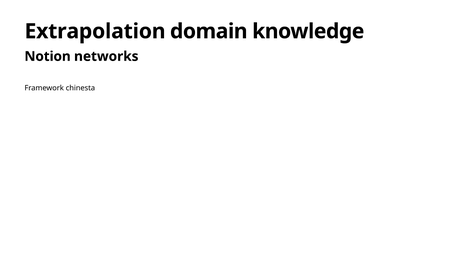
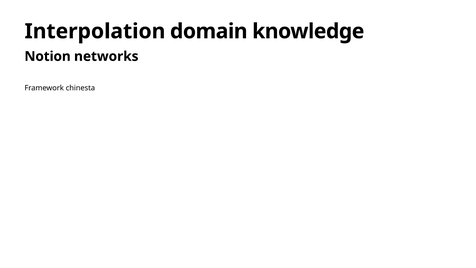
Extrapolation: Extrapolation -> Interpolation
